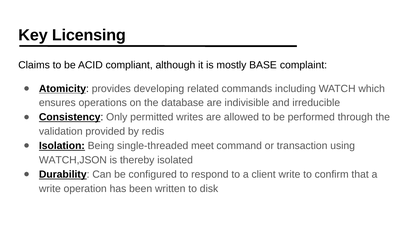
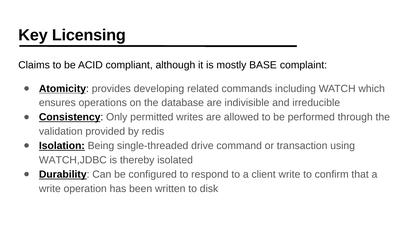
meet: meet -> drive
WATCH,JSON: WATCH,JSON -> WATCH,JDBC
